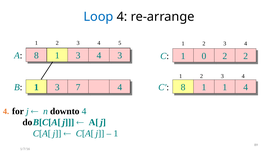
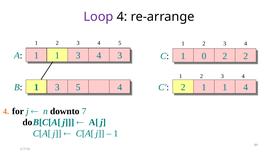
Loop colour: blue -> purple
A 8: 8 -> 1
3 7: 7 -> 5
C 8: 8 -> 2
downto 4: 4 -> 7
